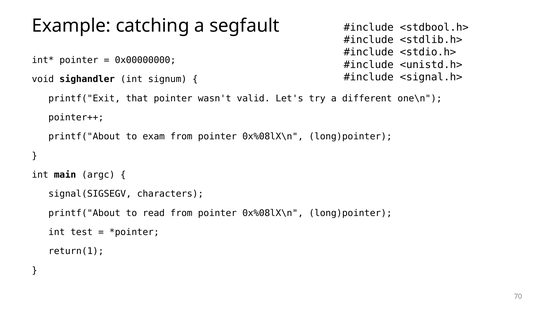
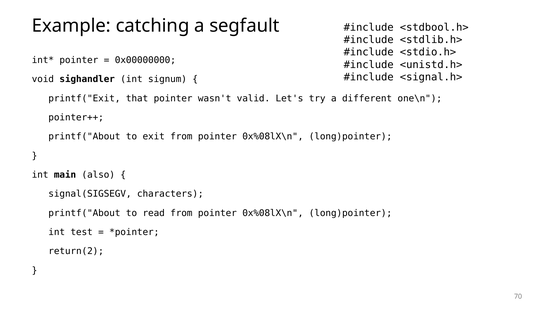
exam: exam -> exit
argc: argc -> also
return(1: return(1 -> return(2
